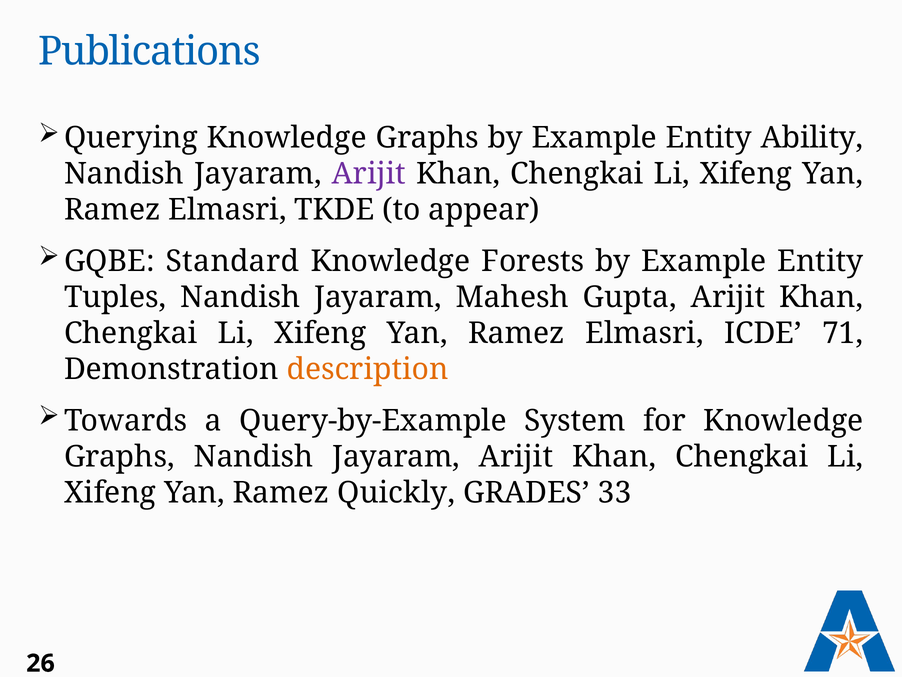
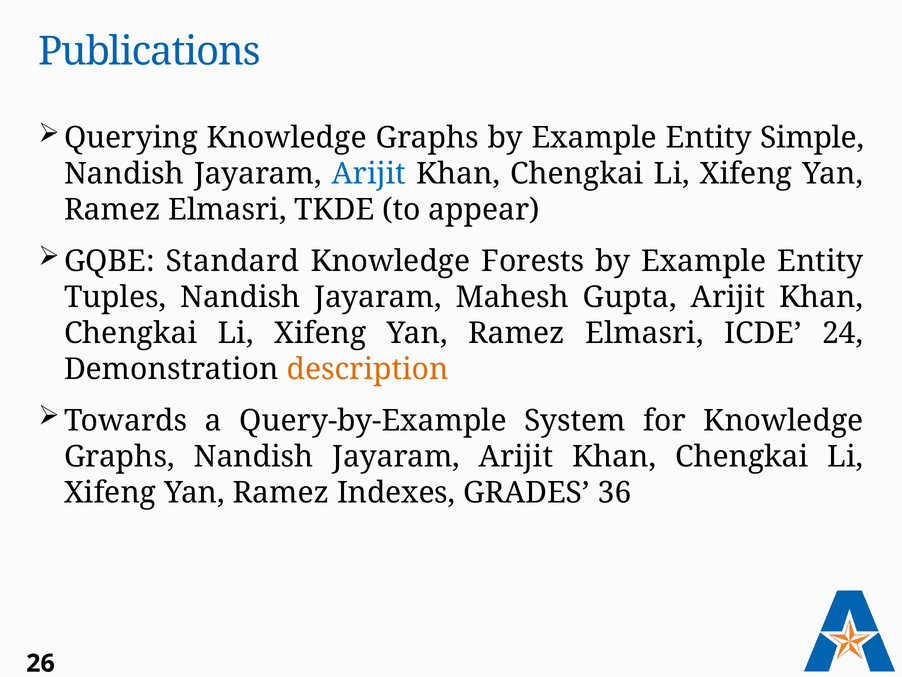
Ability: Ability -> Simple
Arijit at (369, 174) colour: purple -> blue
71: 71 -> 24
Quickly: Quickly -> Indexes
33: 33 -> 36
